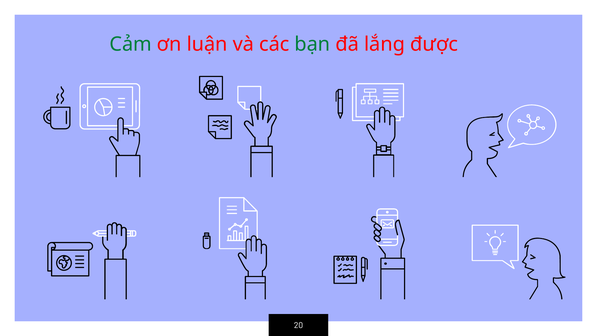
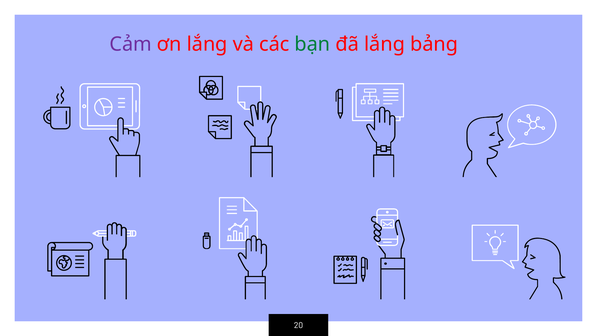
Cảm colour: green -> purple
ơn luận: luận -> lắng
được: được -> bảng
